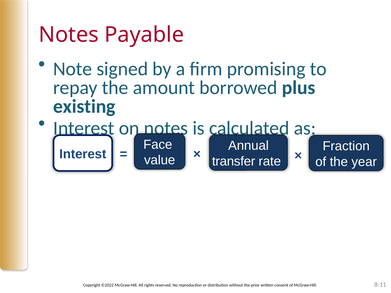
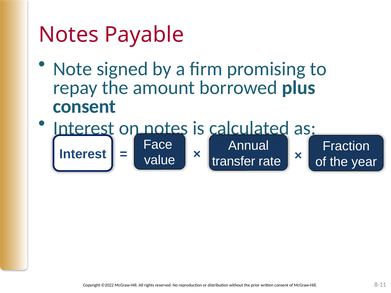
existing at (84, 107): existing -> consent
